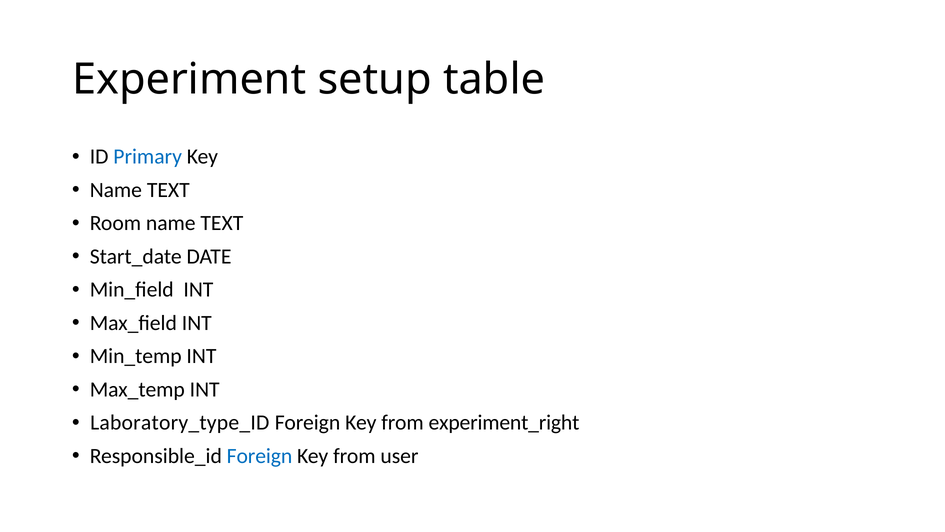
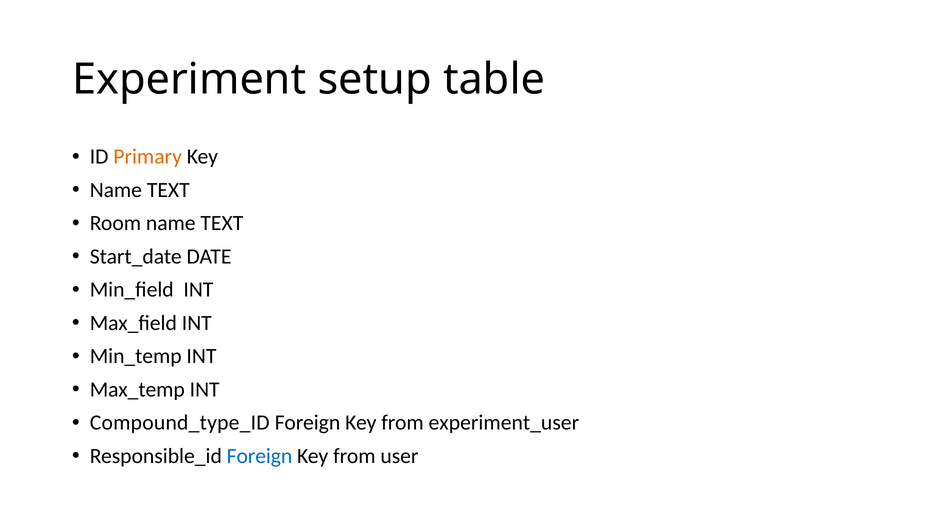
Primary colour: blue -> orange
Laboratory_type_ID: Laboratory_type_ID -> Compound_type_ID
experiment_right: experiment_right -> experiment_user
